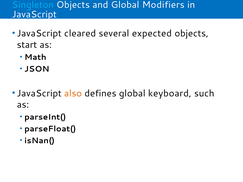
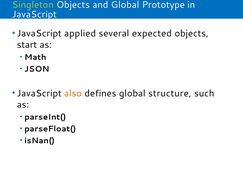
Singleton colour: light blue -> light green
Modifiers: Modifiers -> Prototype
cleared: cleared -> applied
keyboard: keyboard -> structure
